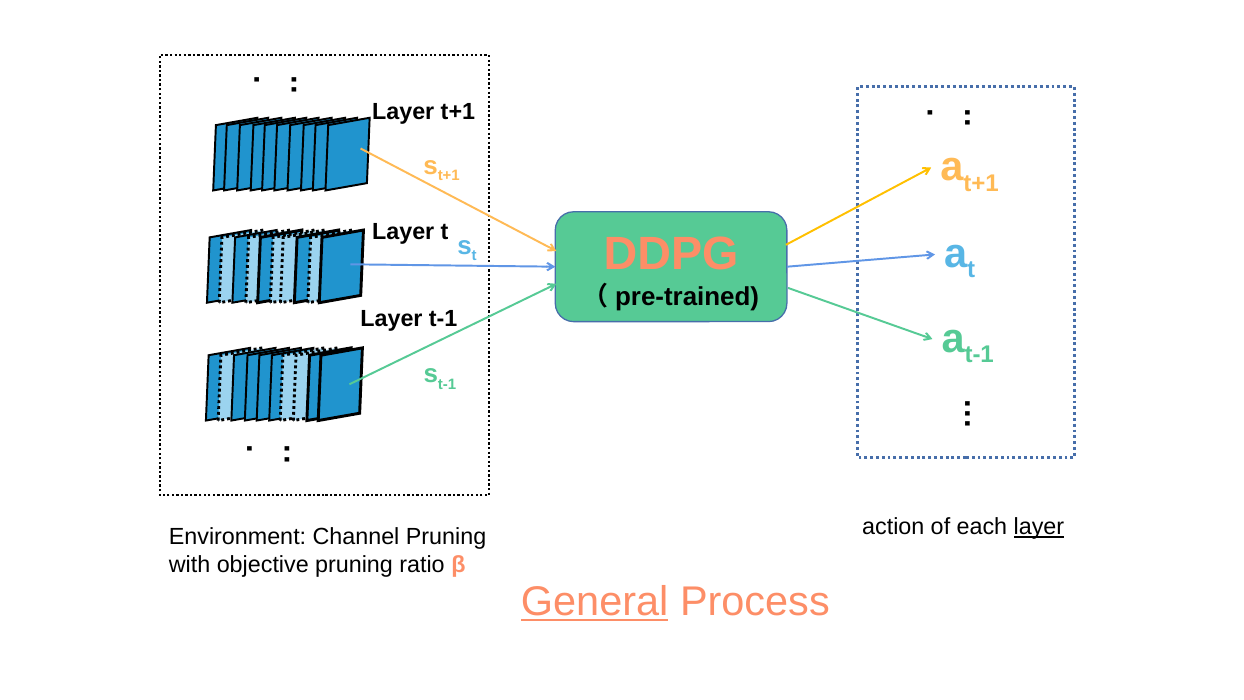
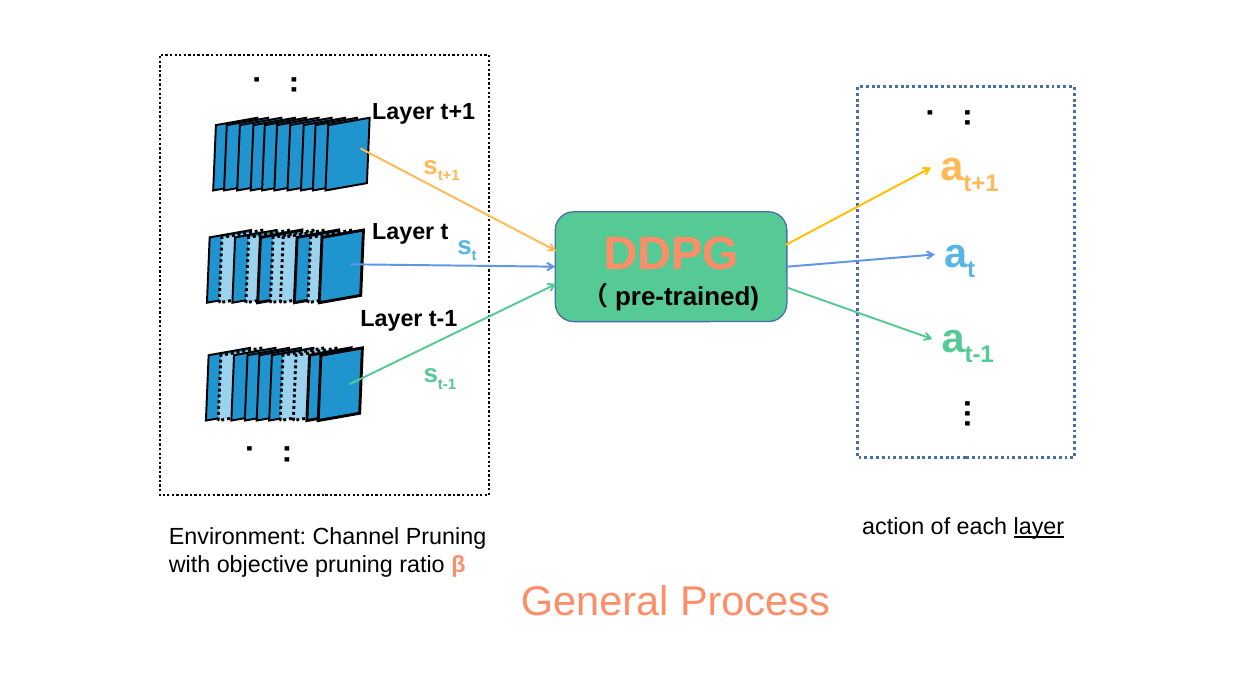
General underline: present -> none
